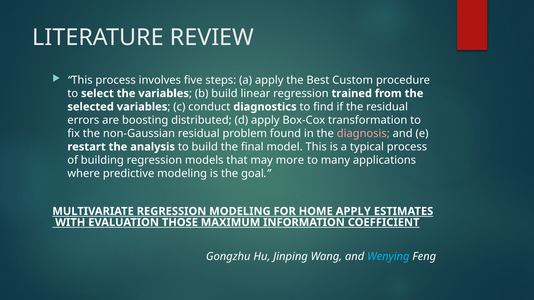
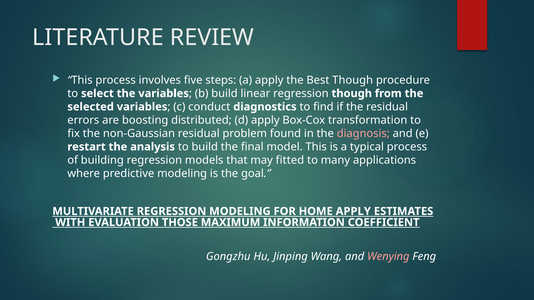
Best Custom: Custom -> Though
regression trained: trained -> though
more: more -> fitted
Wenying colour: light blue -> pink
